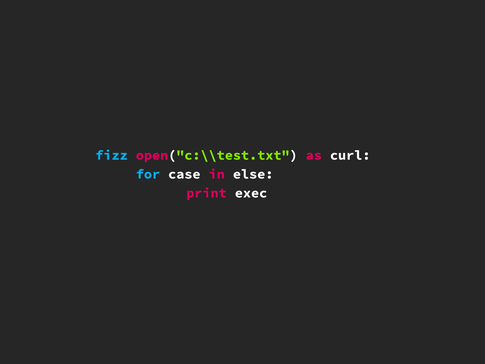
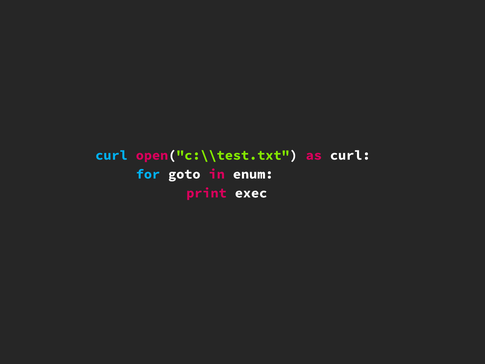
fizz at (111, 155): fizz -> curl
case: case -> goto
else: else -> enum
